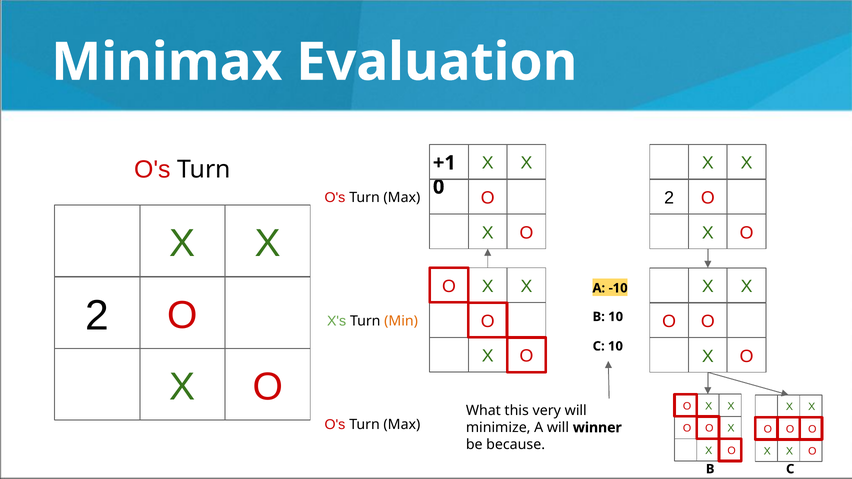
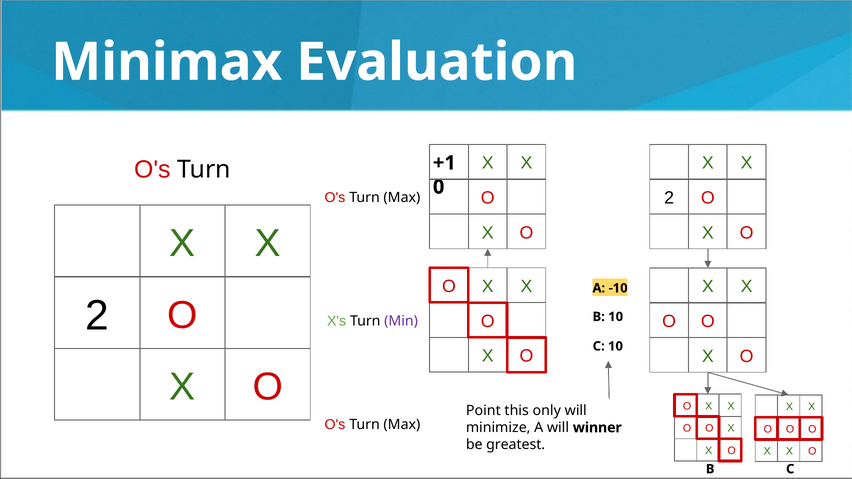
Min colour: orange -> purple
What: What -> Point
very: very -> only
because: because -> greatest
